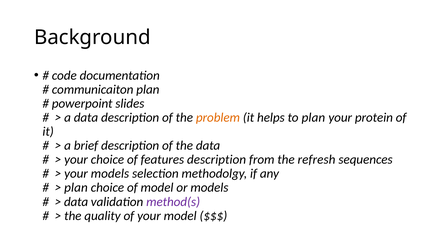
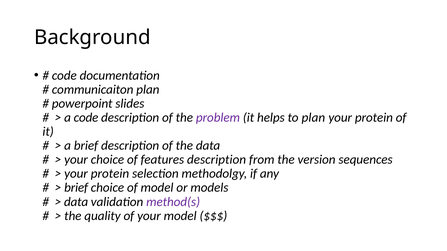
a data: data -> code
problem colour: orange -> purple
refresh: refresh -> version
models at (110, 174): models -> protein
plan at (76, 188): plan -> brief
